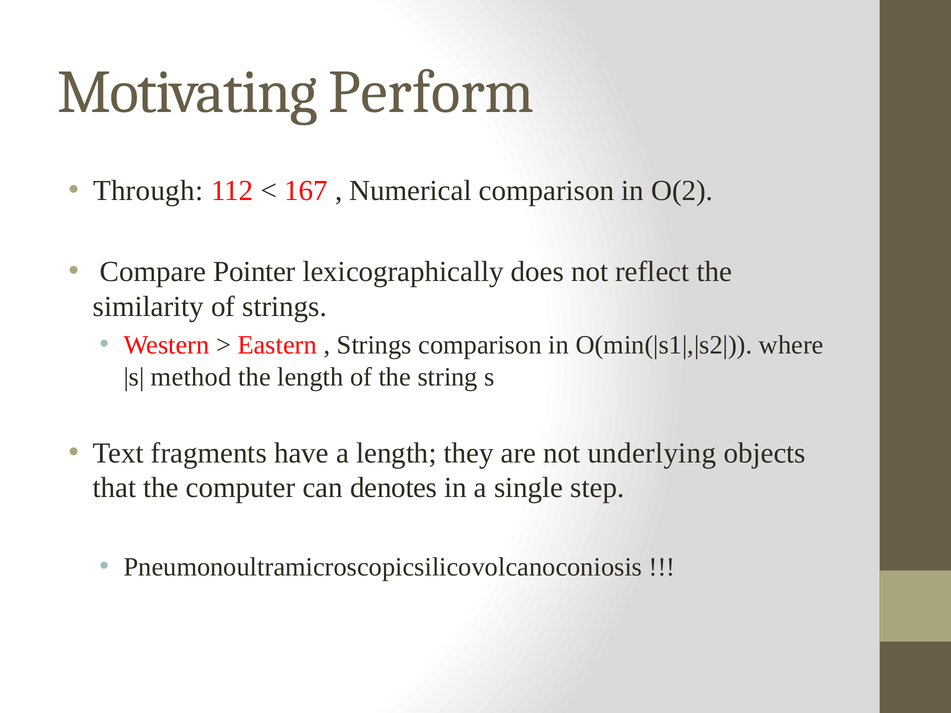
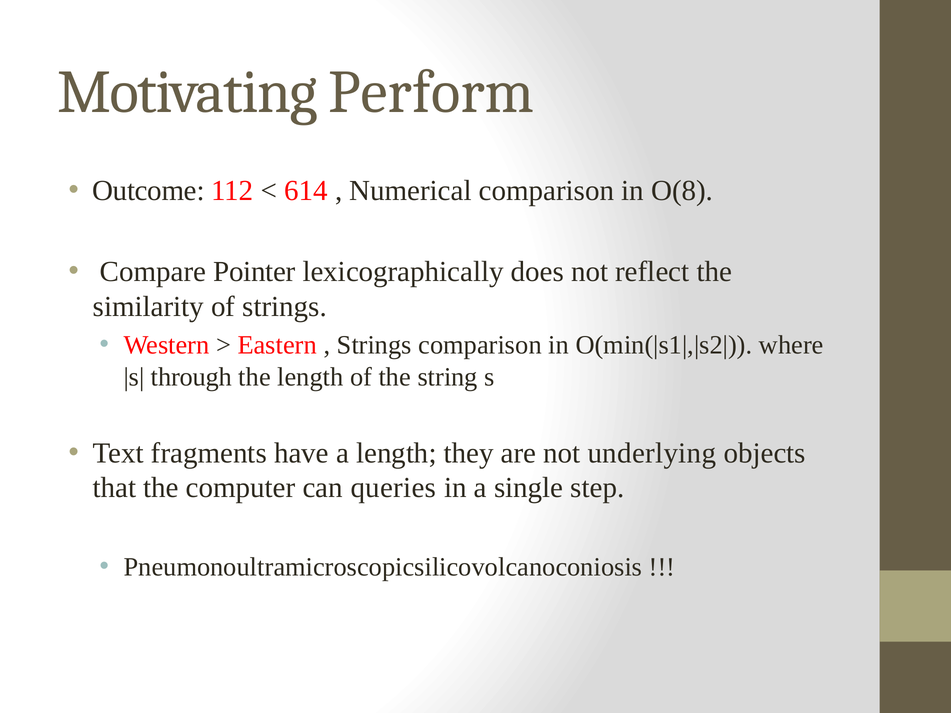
Through: Through -> Outcome
167: 167 -> 614
O(2: O(2 -> O(8
method: method -> through
denotes: denotes -> queries
